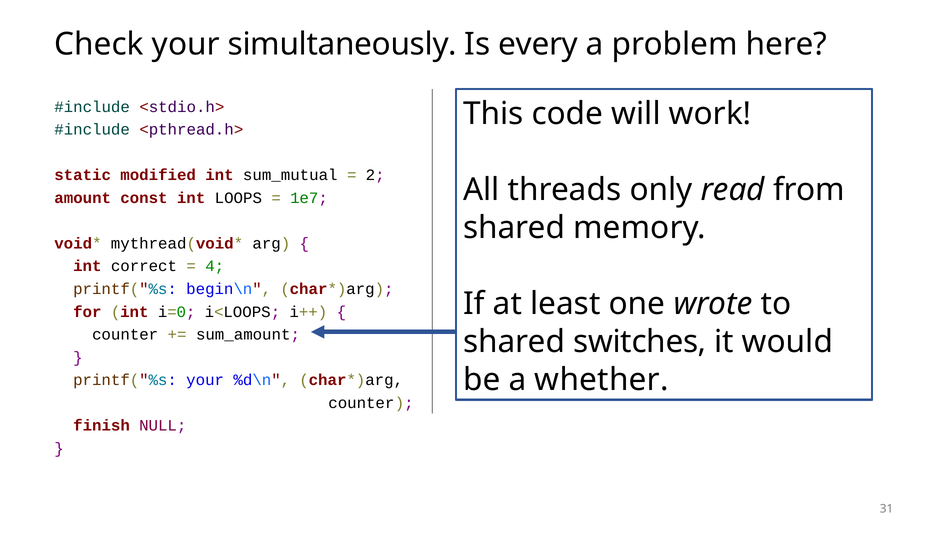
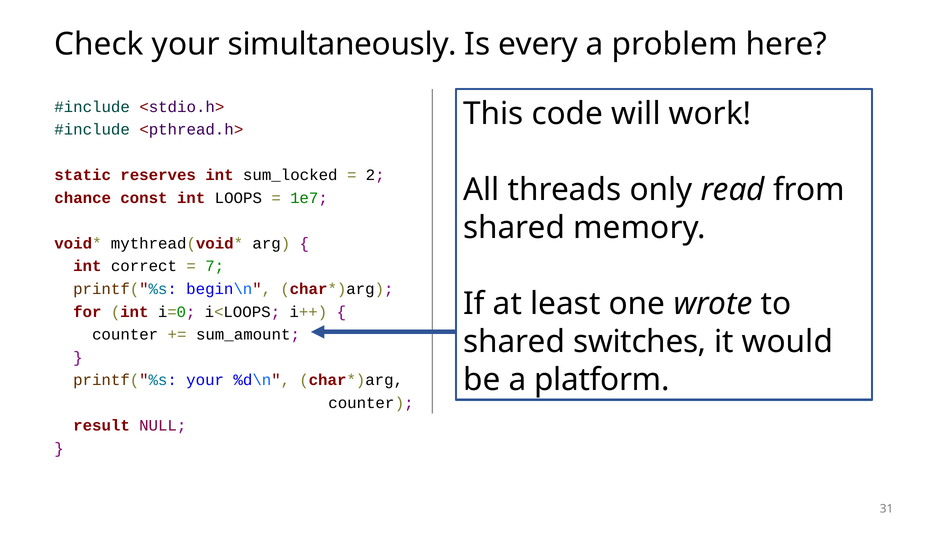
modified: modified -> reserves
sum_mutual: sum_mutual -> sum_locked
amount: amount -> chance
4: 4 -> 7
whether: whether -> platform
finish at (102, 425): finish -> result
